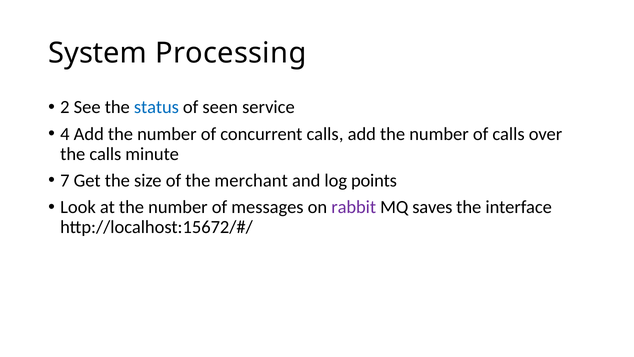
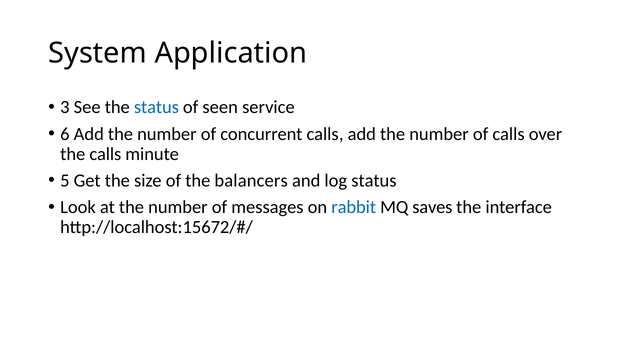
Processing: Processing -> Application
2: 2 -> 3
4: 4 -> 6
7: 7 -> 5
merchant: merchant -> balancers
log points: points -> status
rabbit colour: purple -> blue
